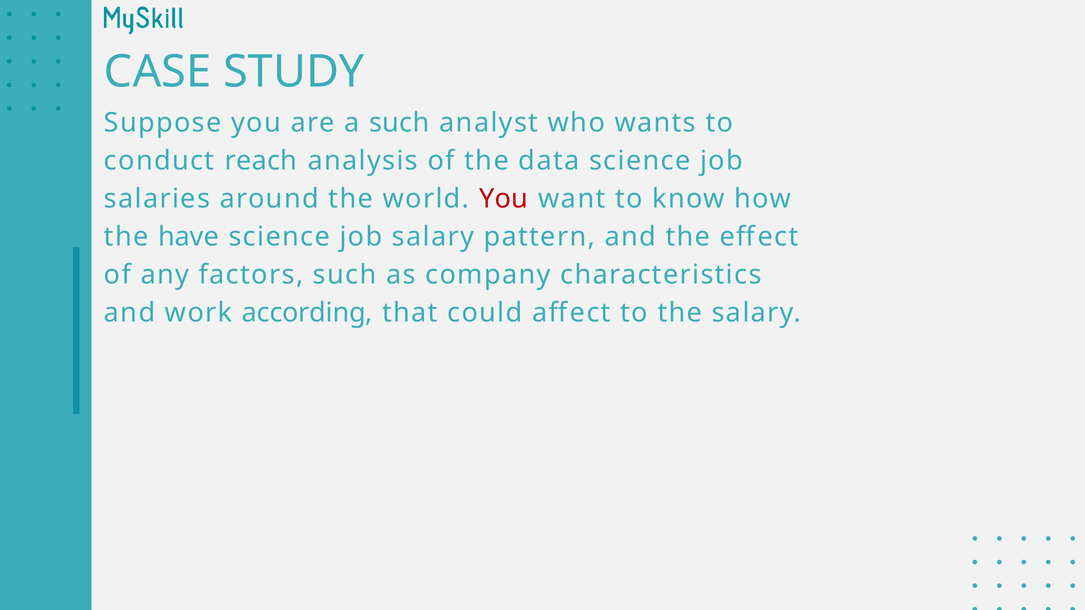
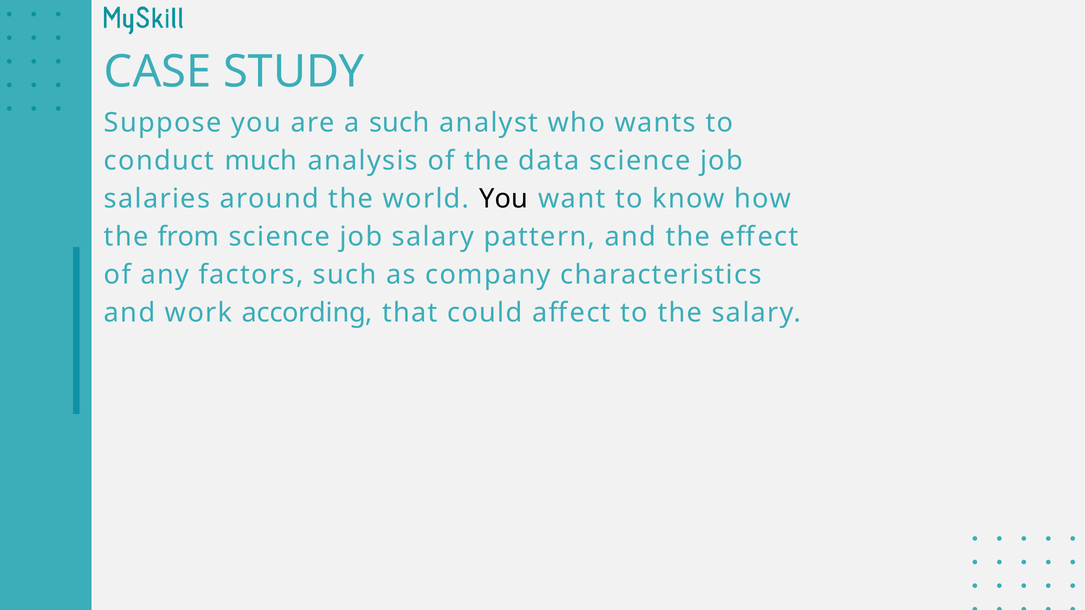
reach: reach -> much
You at (504, 199) colour: red -> black
have: have -> from
